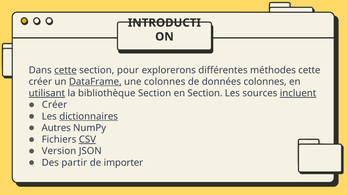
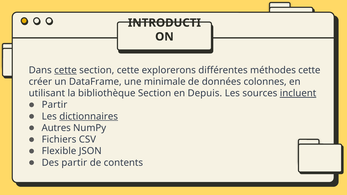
section pour: pour -> cette
DataFrame underline: present -> none
une colonnes: colonnes -> minimale
utilisant underline: present -> none
en Section: Section -> Depuis
Créer at (55, 105): Créer -> Partir
CSV underline: present -> none
Version: Version -> Flexible
importer: importer -> contents
